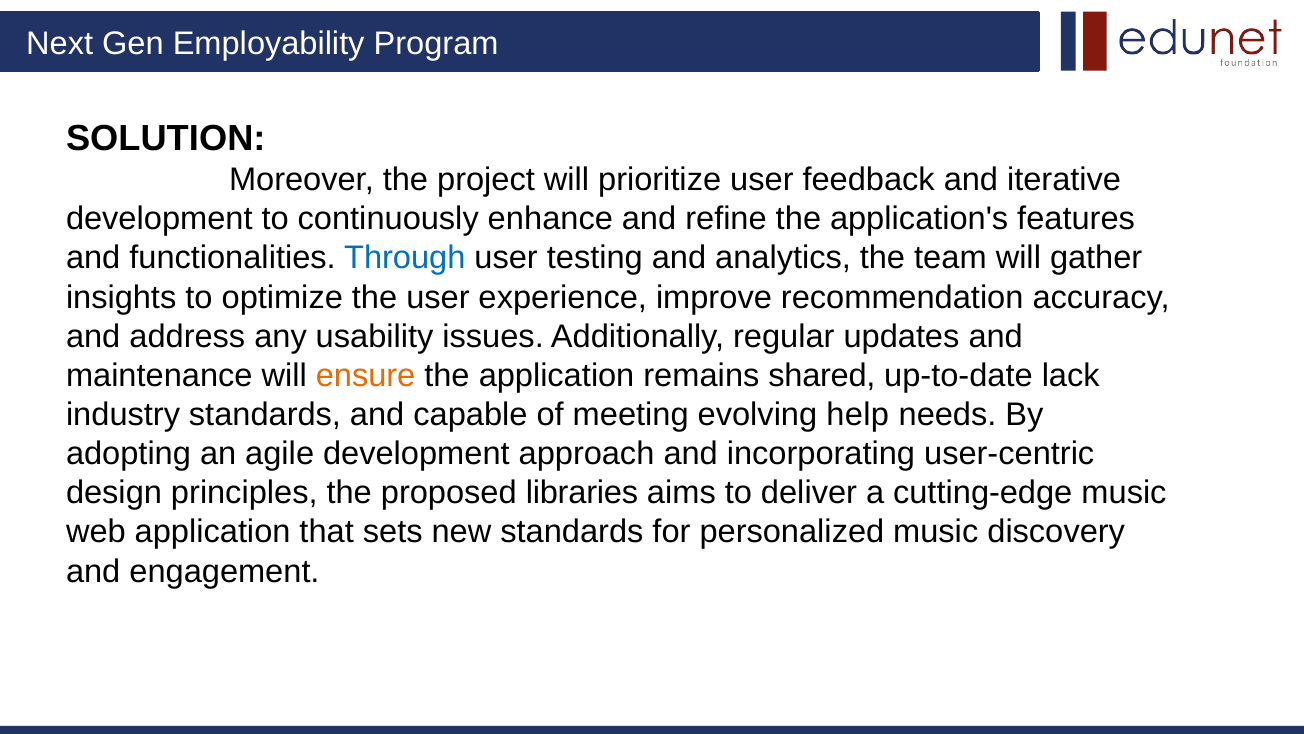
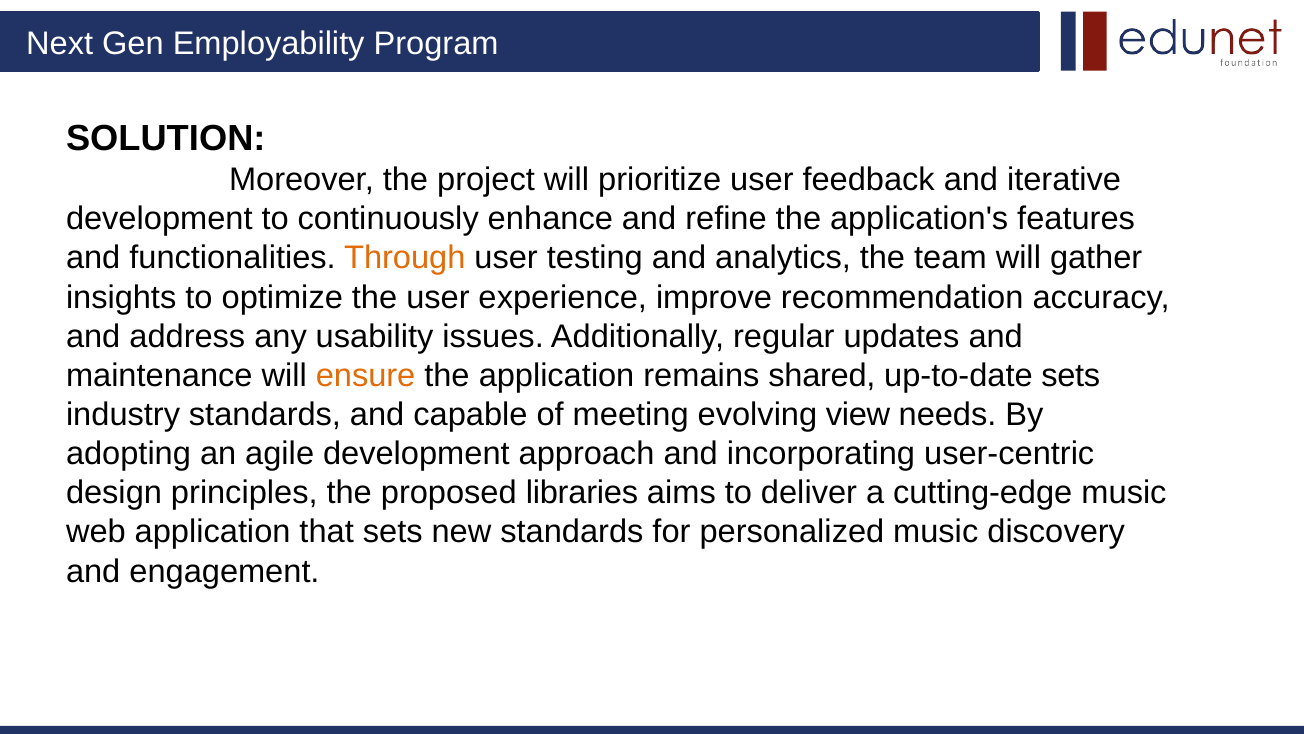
Through colour: blue -> orange
up-to-date lack: lack -> sets
help: help -> view
